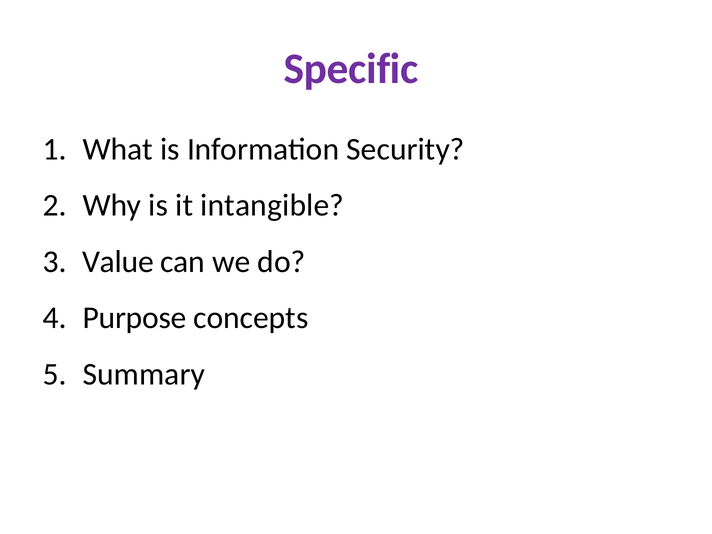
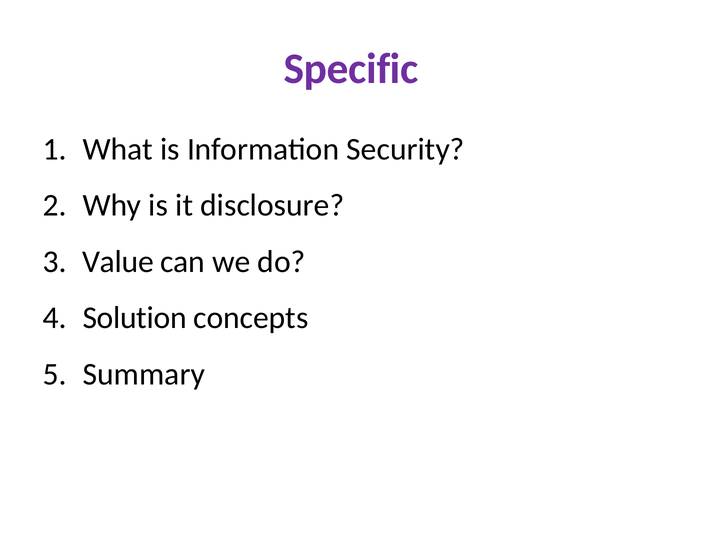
intangible: intangible -> disclosure
Purpose: Purpose -> Solution
